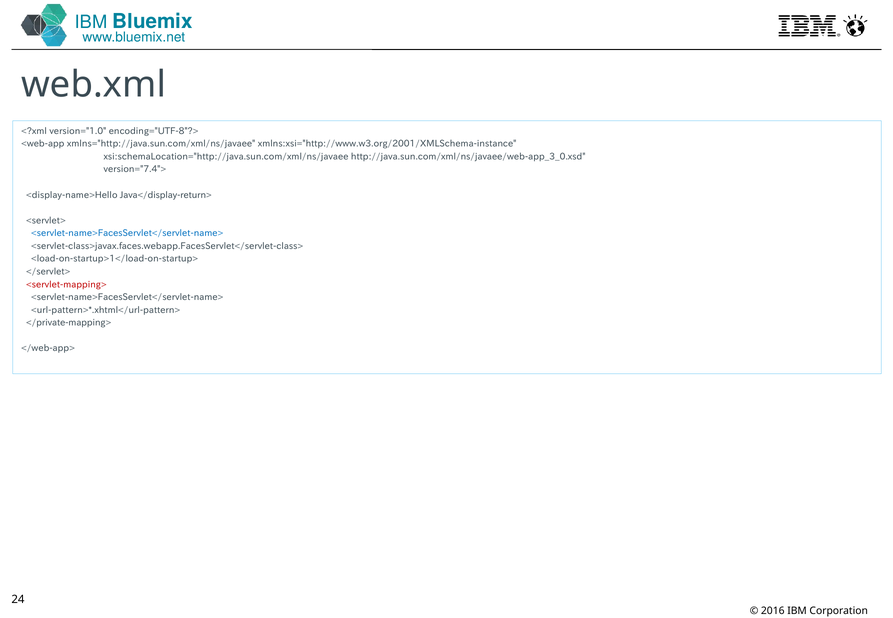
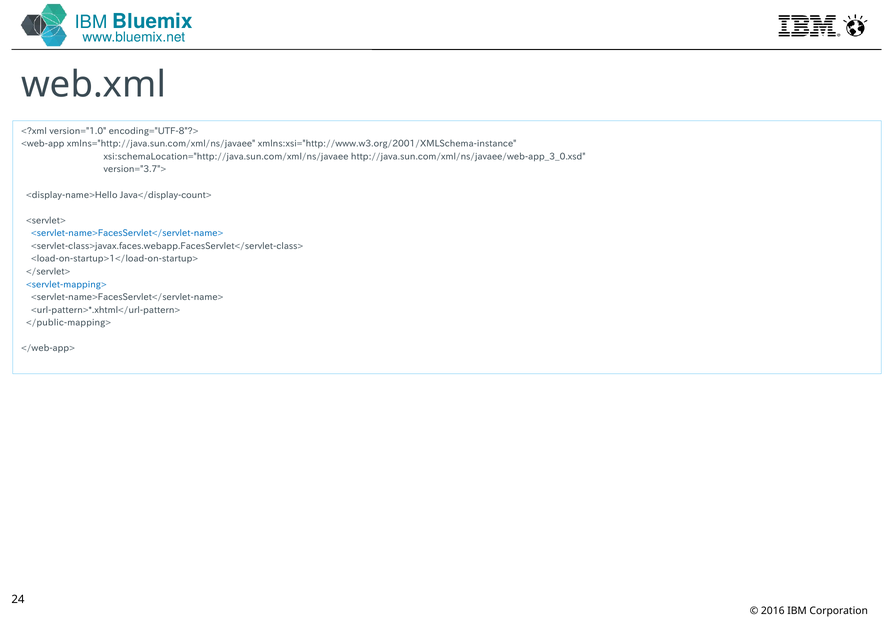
version="7.4">: version="7.4"> -> version="3.7">
Java</display-return>: Java</display-return> -> Java</display-count>
<servlet-mapping> colour: red -> blue
</private-mapping>: </private-mapping> -> </public-mapping>
